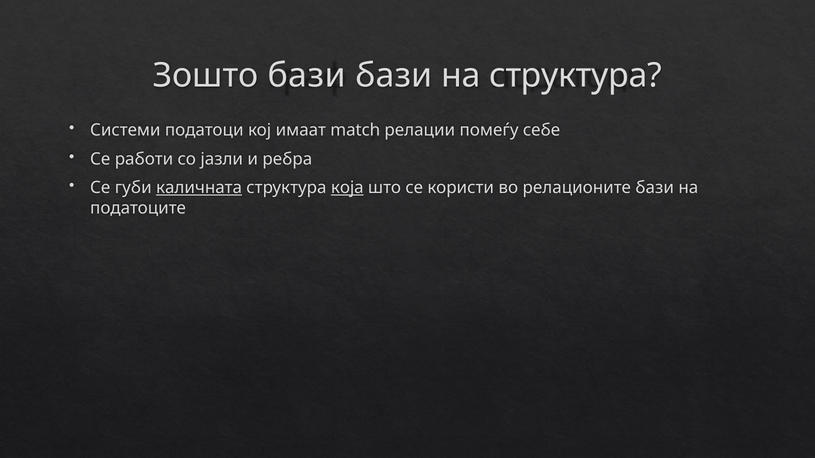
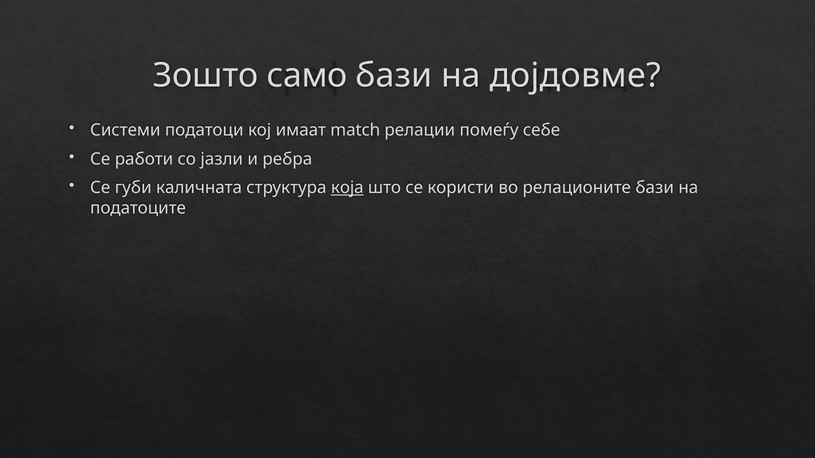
Зошто бази: бази -> само
на структура: структура -> дојдовме
каличната underline: present -> none
